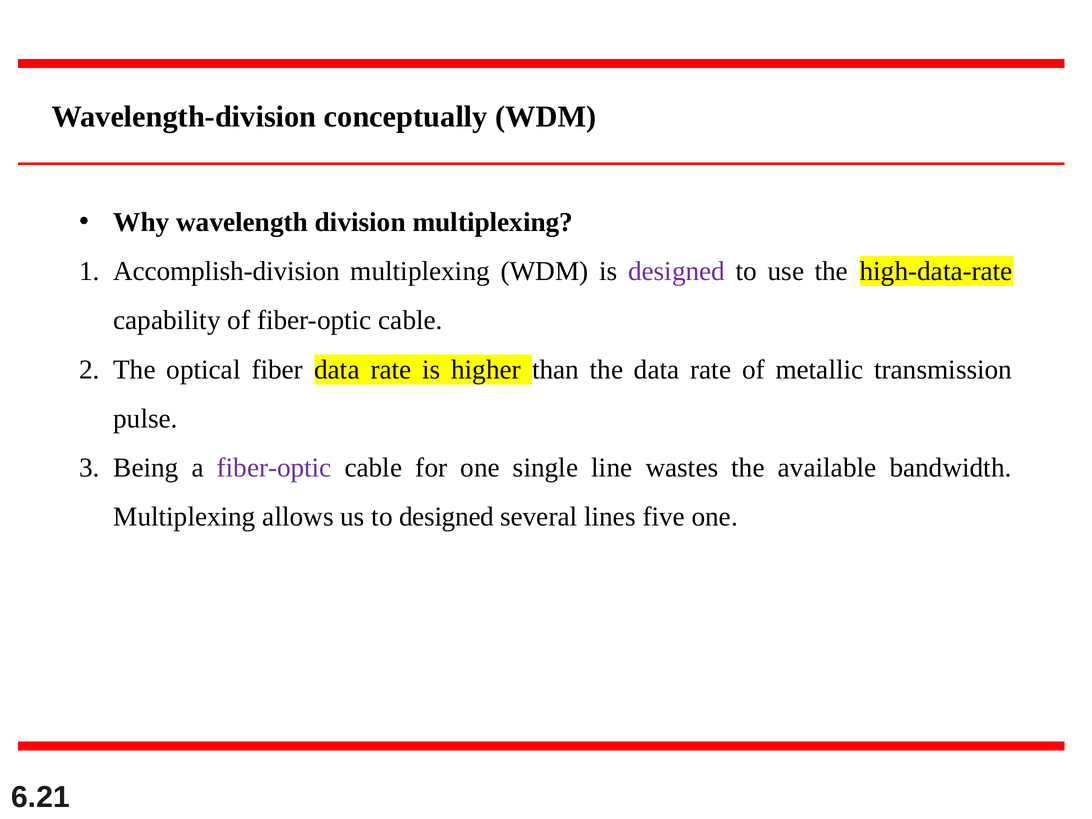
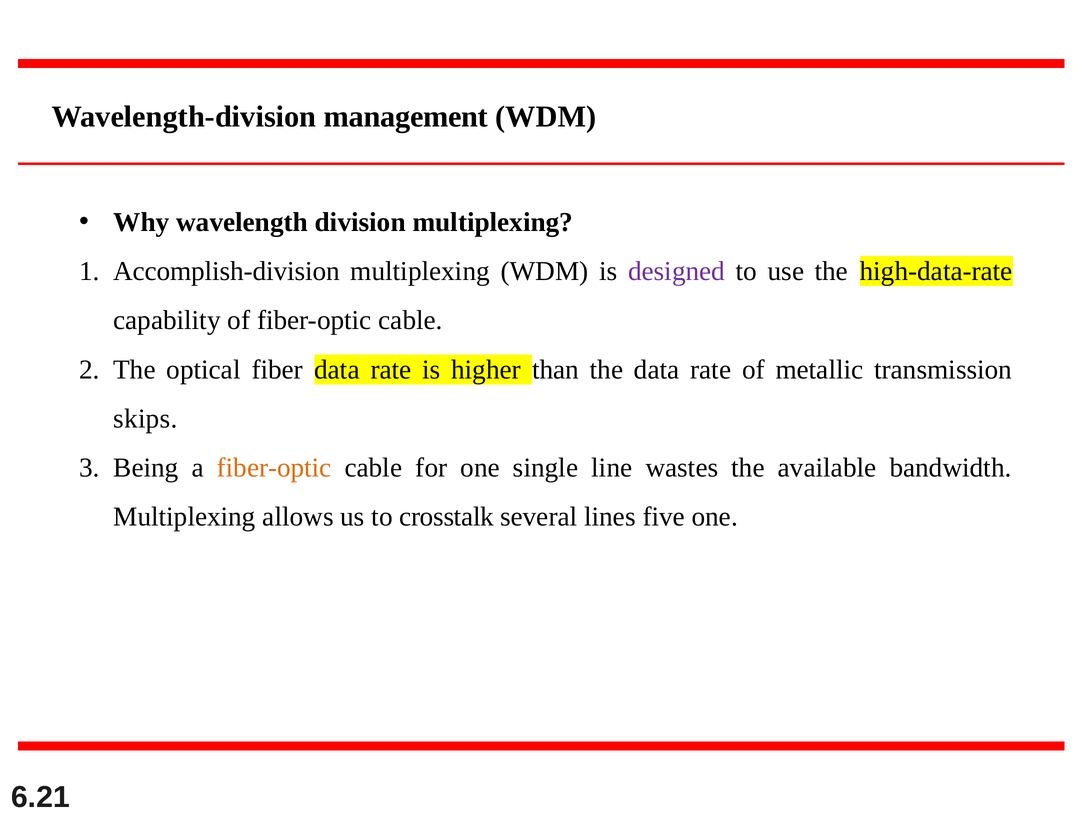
conceptually: conceptually -> management
pulse: pulse -> skips
fiber-optic at (274, 468) colour: purple -> orange
to designed: designed -> crosstalk
